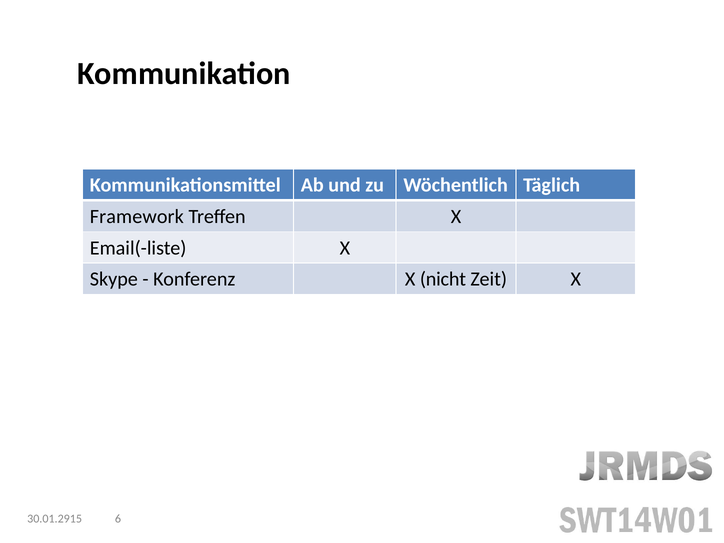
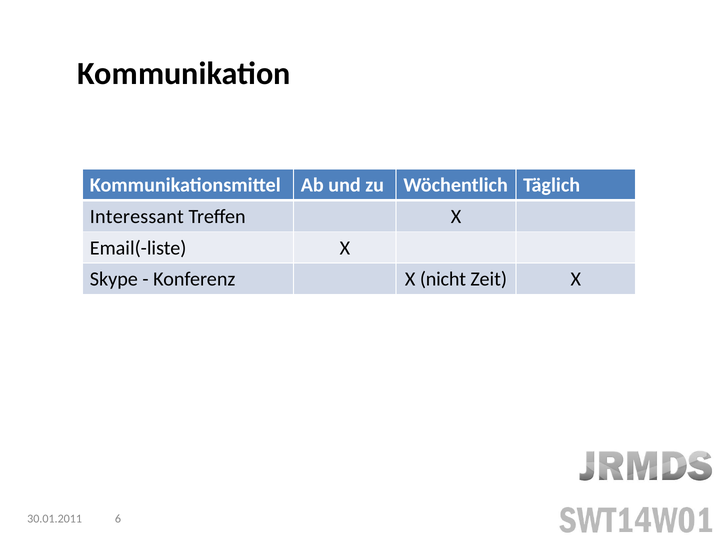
Framework: Framework -> Interessant
30.01.2915: 30.01.2915 -> 30.01.2011
